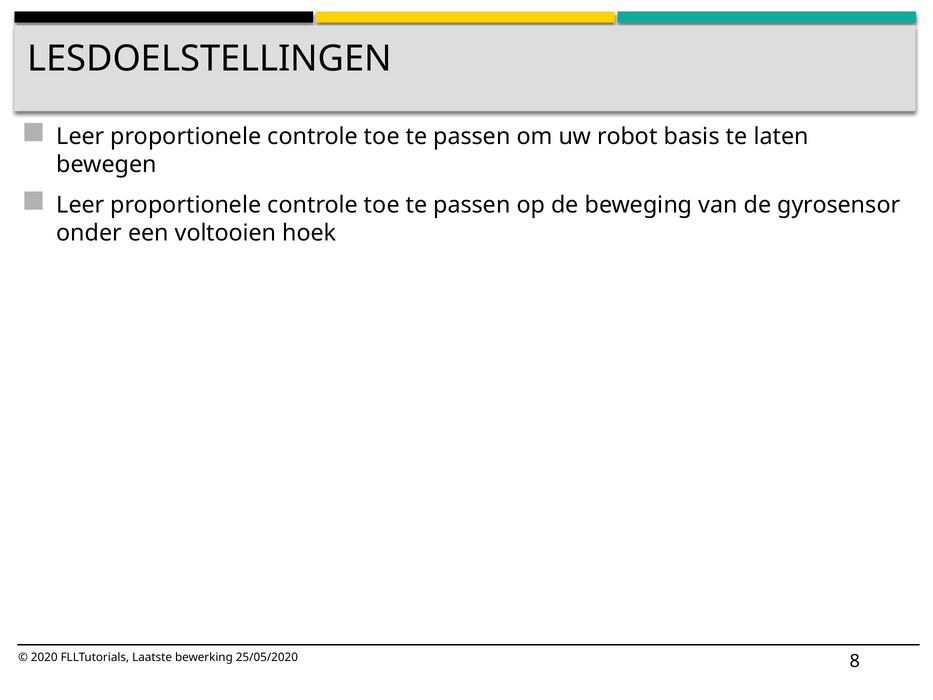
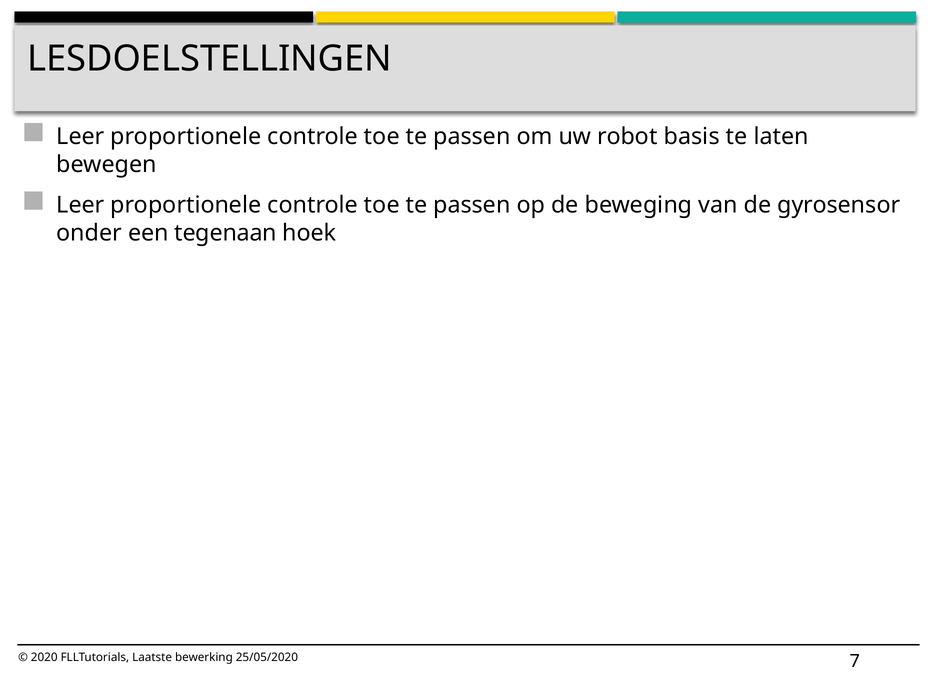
voltooien: voltooien -> tegenaan
8: 8 -> 7
